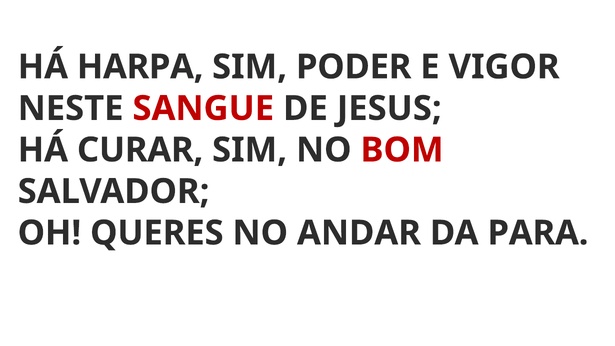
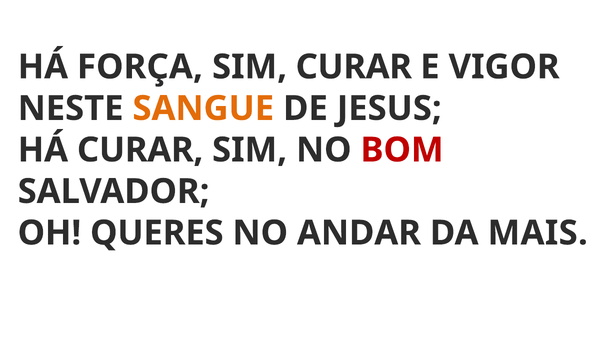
HARPA: HARPA -> FORÇA
SIM PODER: PODER -> CURAR
SANGUE colour: red -> orange
PARA: PARA -> MAIS
